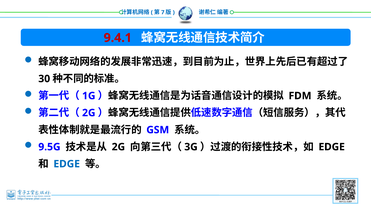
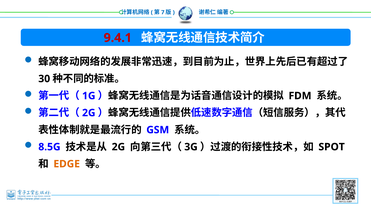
9.5G: 9.5G -> 8.5G
EDGE at (332, 147): EDGE -> SPOT
EDGE at (67, 164) colour: blue -> orange
